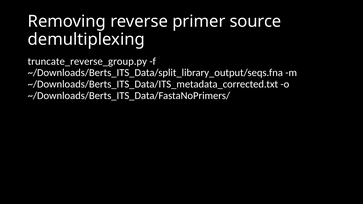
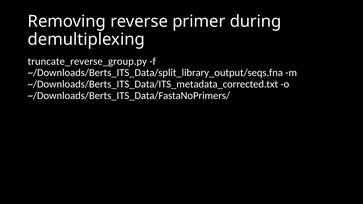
source: source -> during
